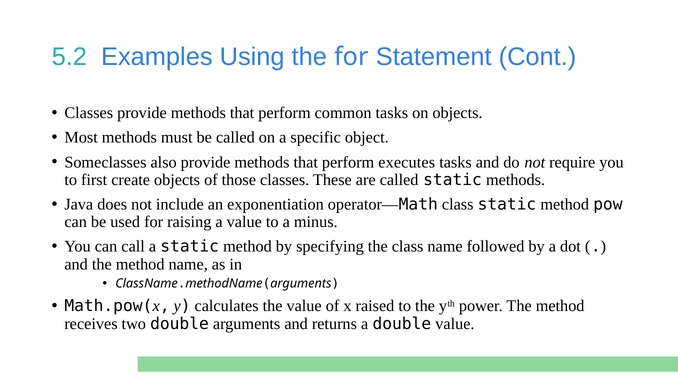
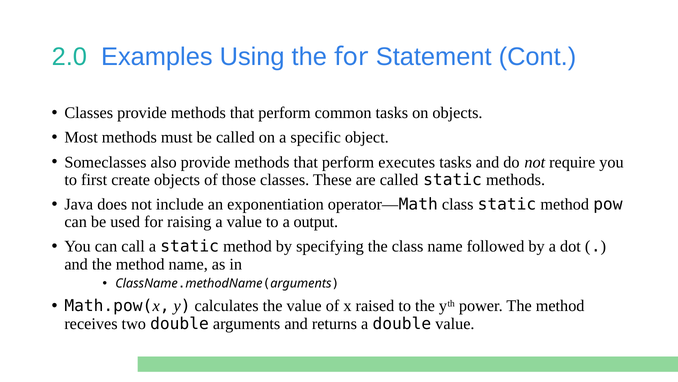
5.2: 5.2 -> 2.0
minus: minus -> output
